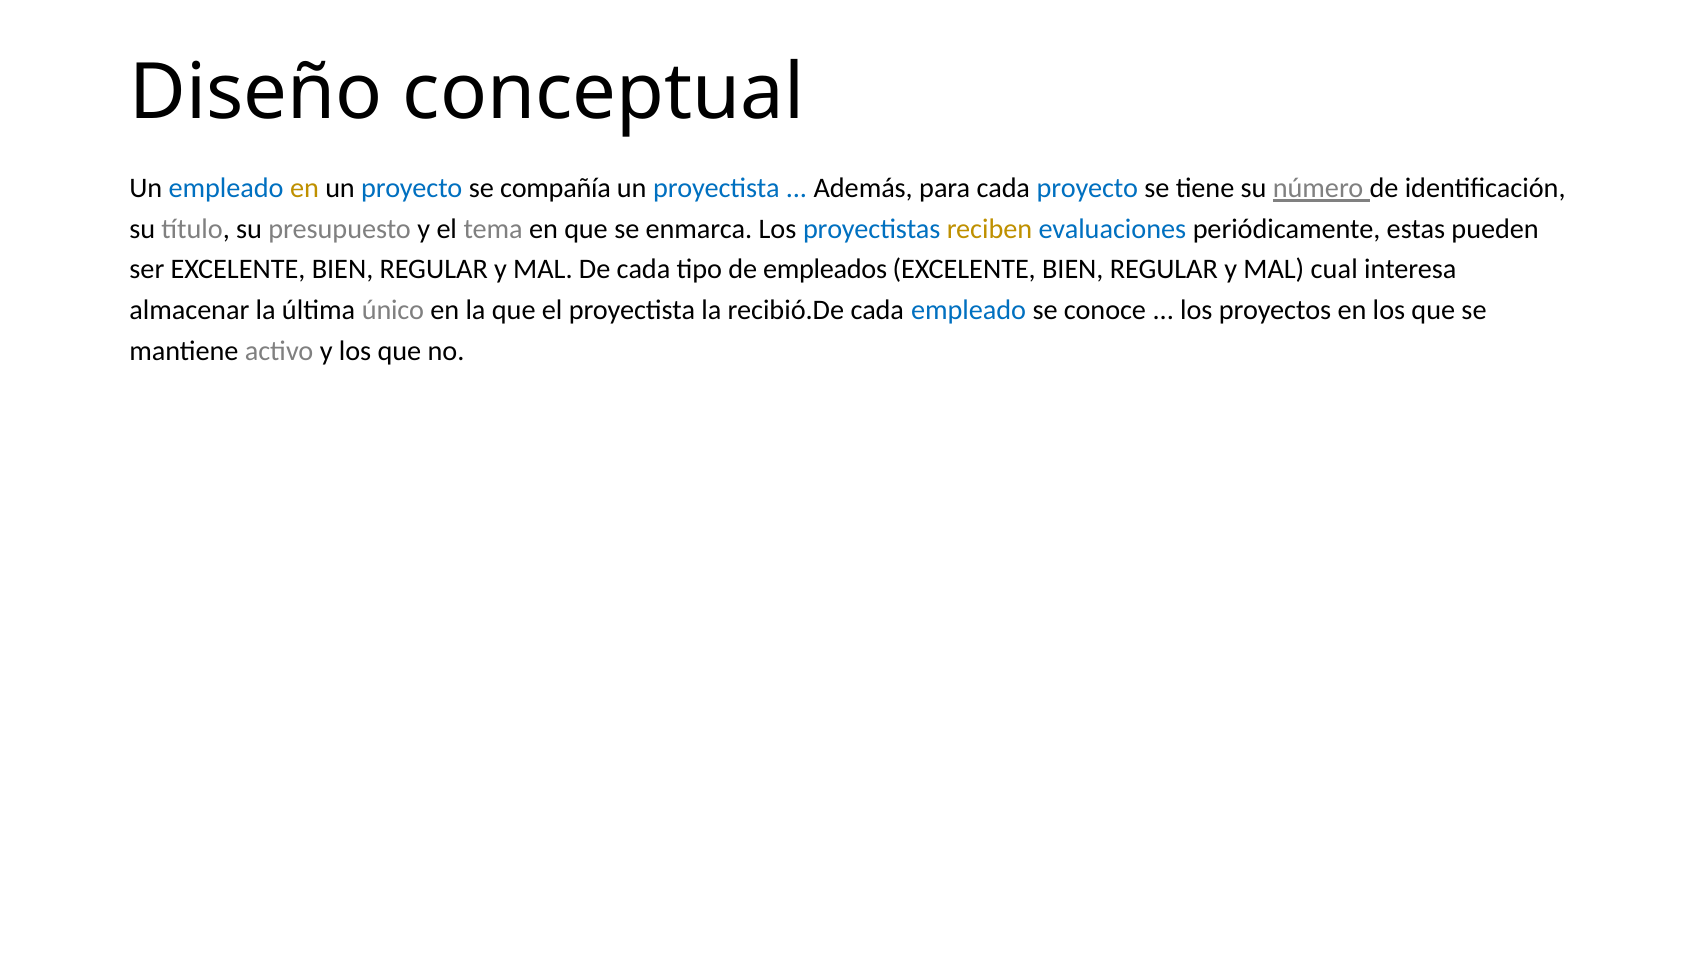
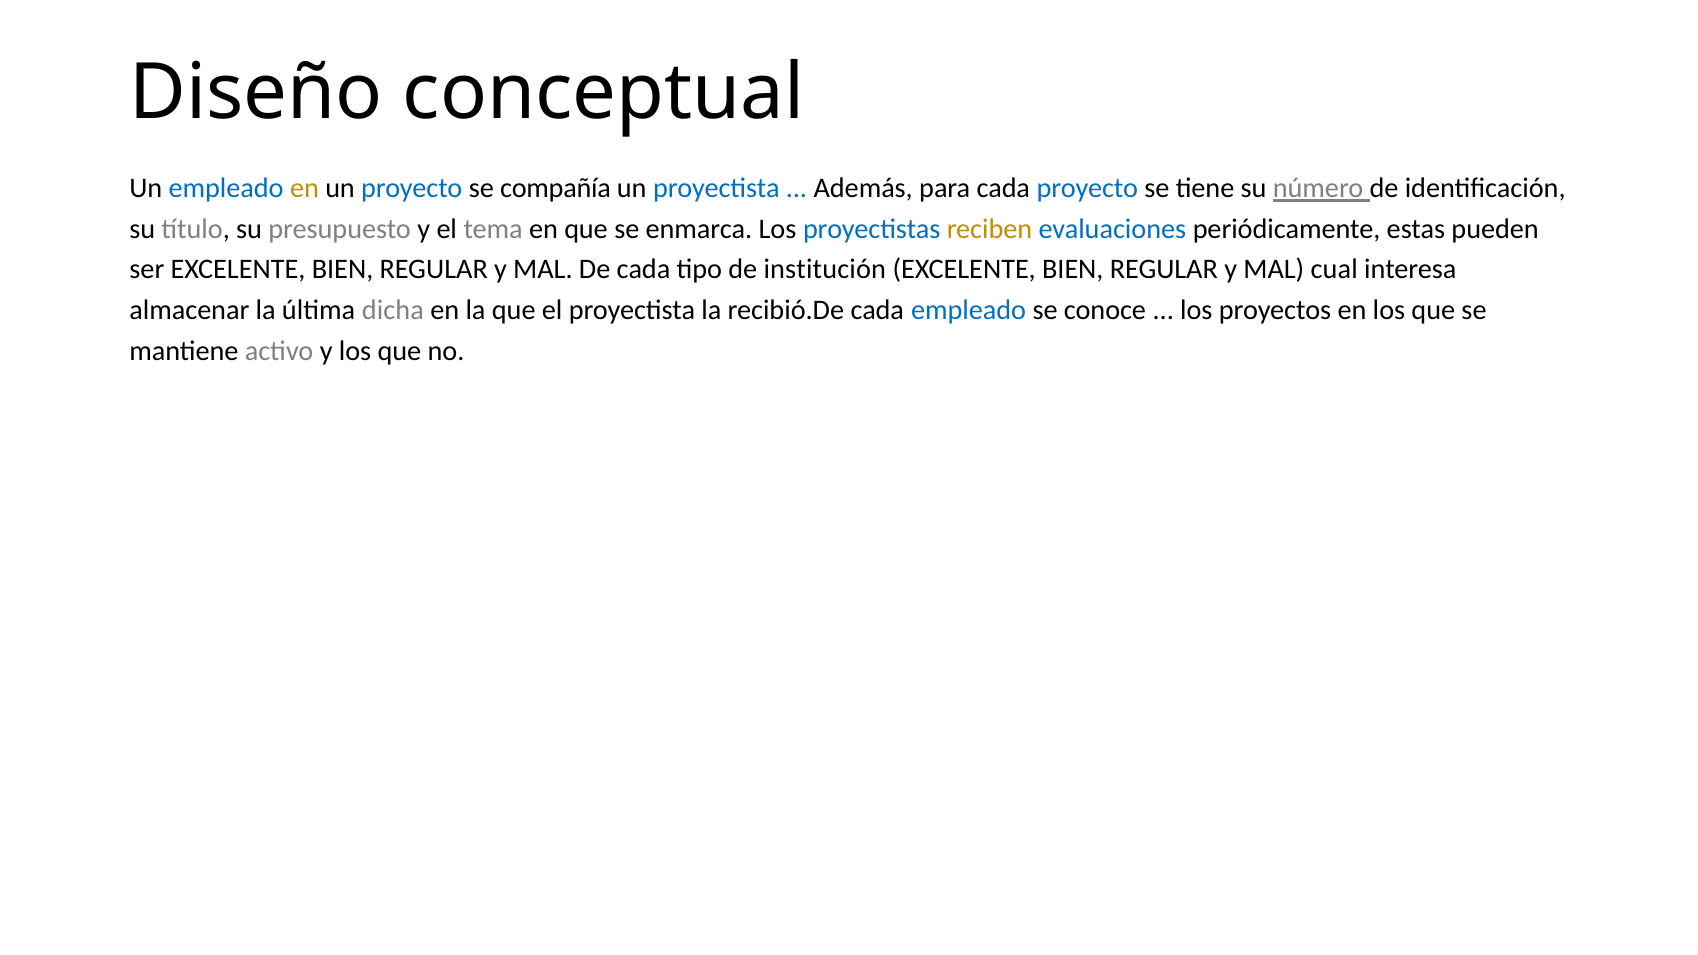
empleados: empleados -> institución
único: único -> dicha
